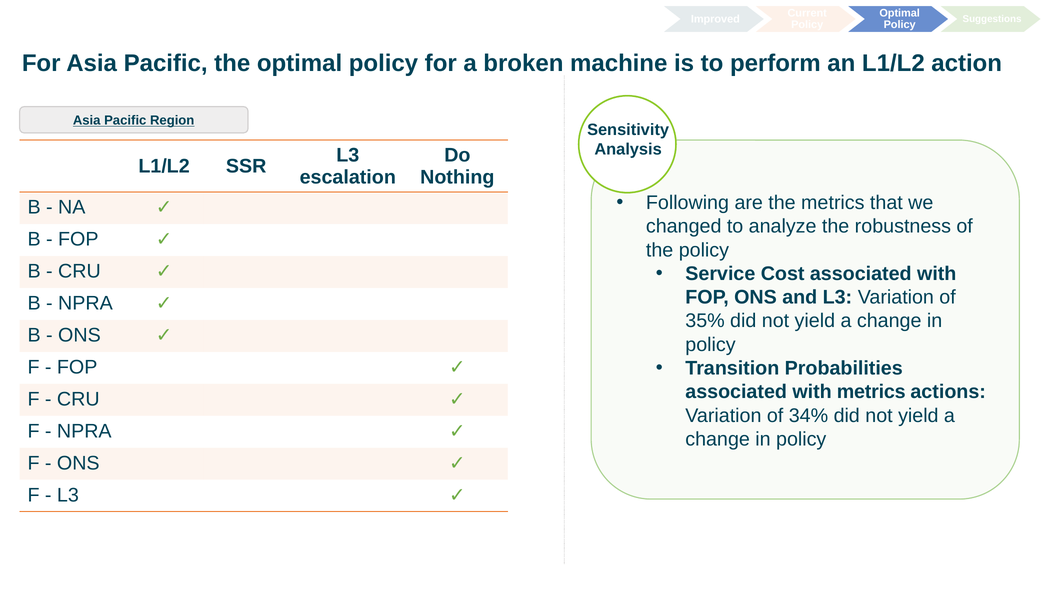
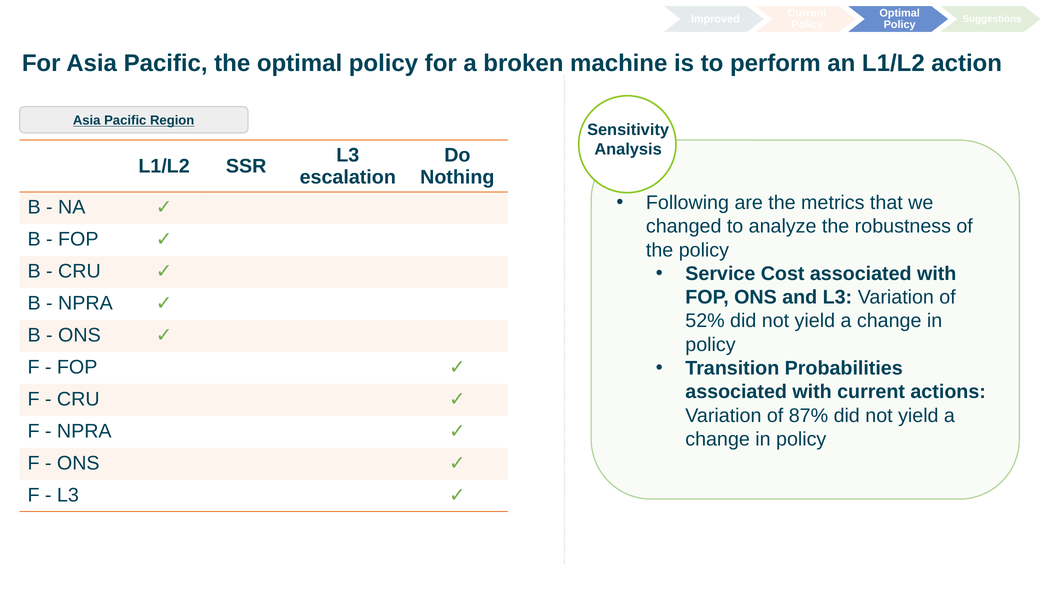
35%: 35% -> 52%
with metrics: metrics -> current
34%: 34% -> 87%
